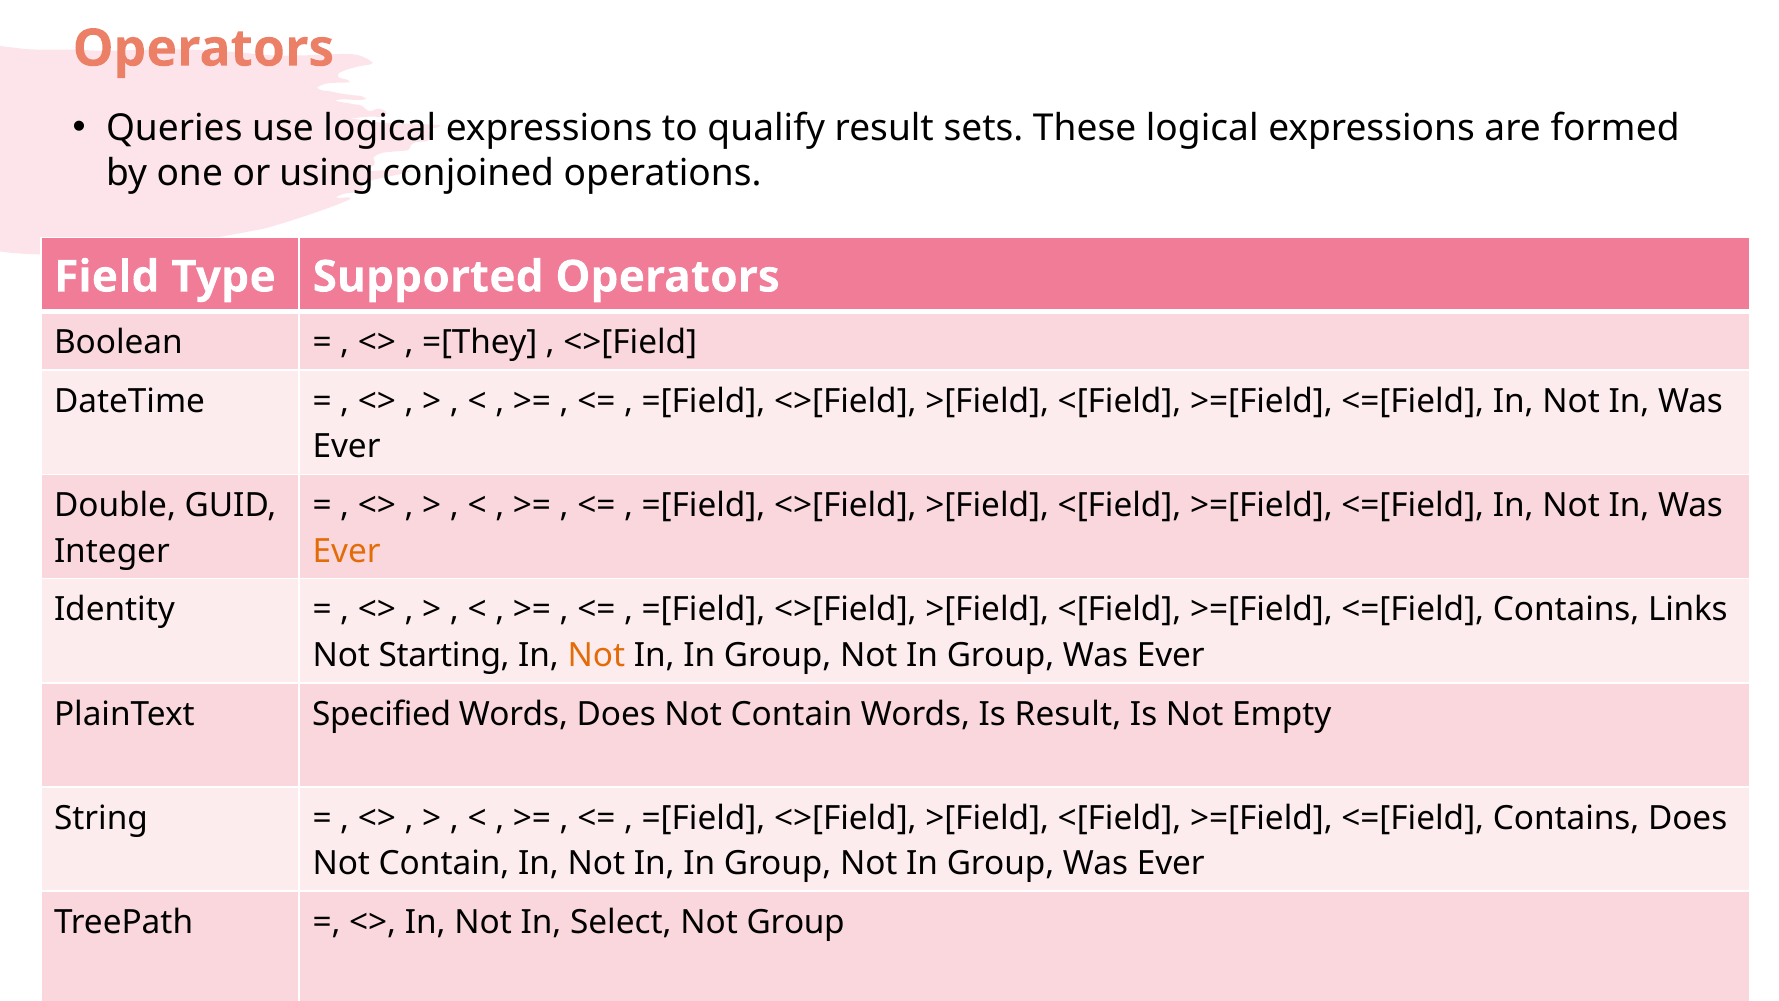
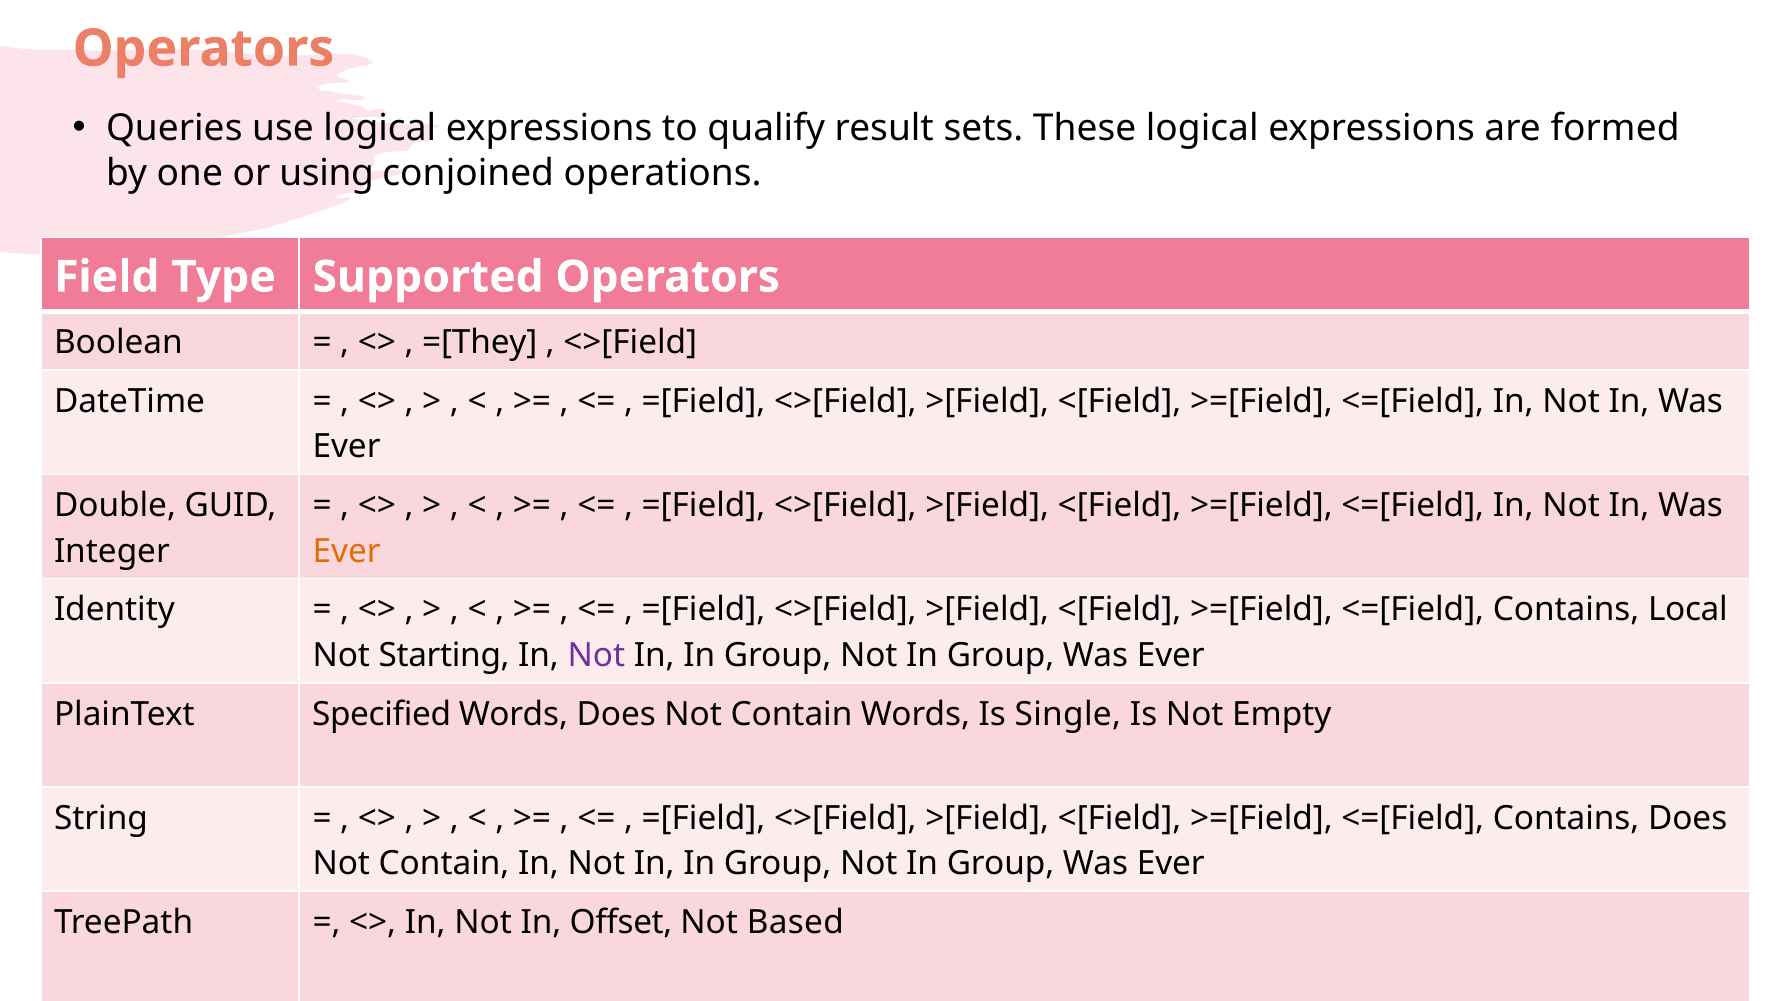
Links: Links -> Local
Not at (596, 655) colour: orange -> purple
Is Result: Result -> Single
Select: Select -> Offset
Not Group: Group -> Based
